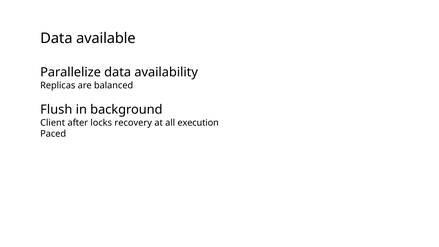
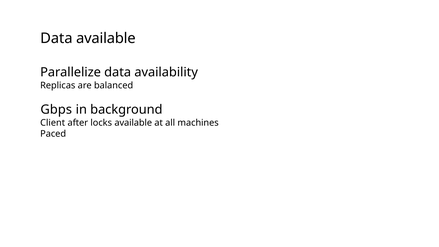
Flush: Flush -> Gbps
locks recovery: recovery -> available
execution: execution -> machines
